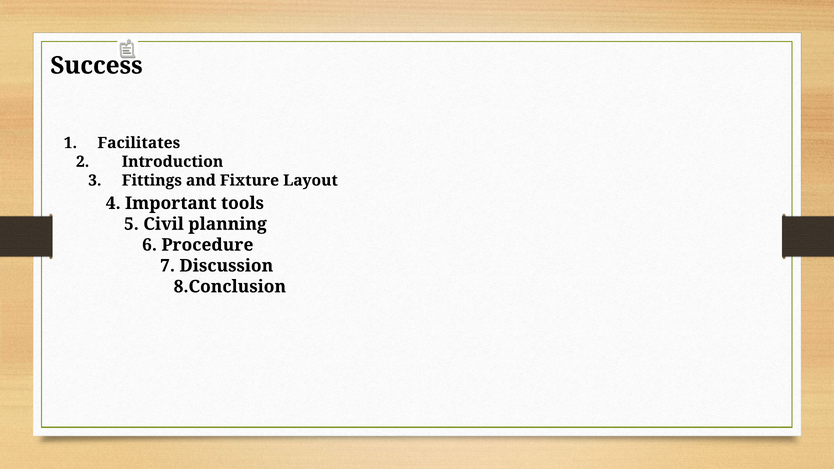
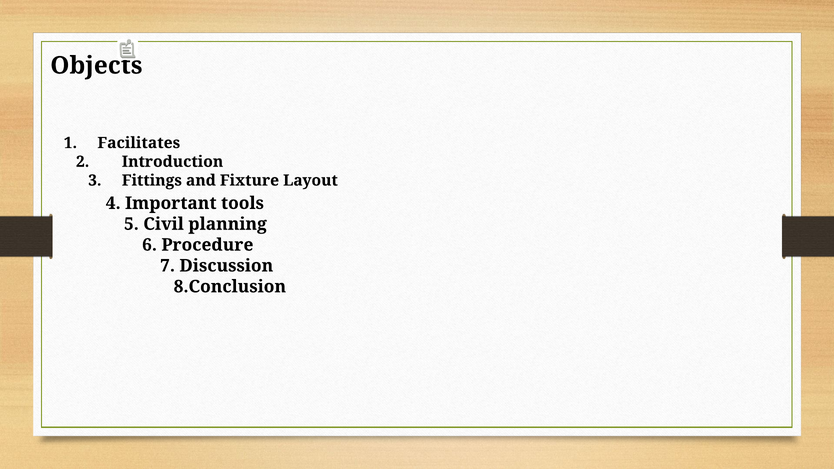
Success: Success -> Objects
